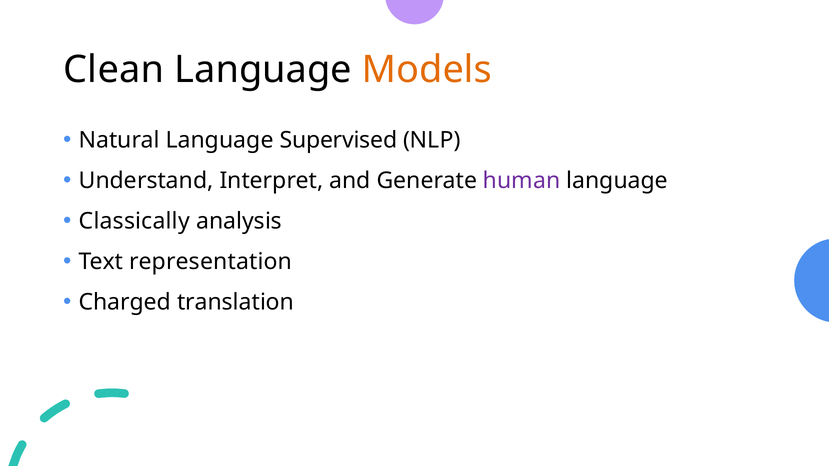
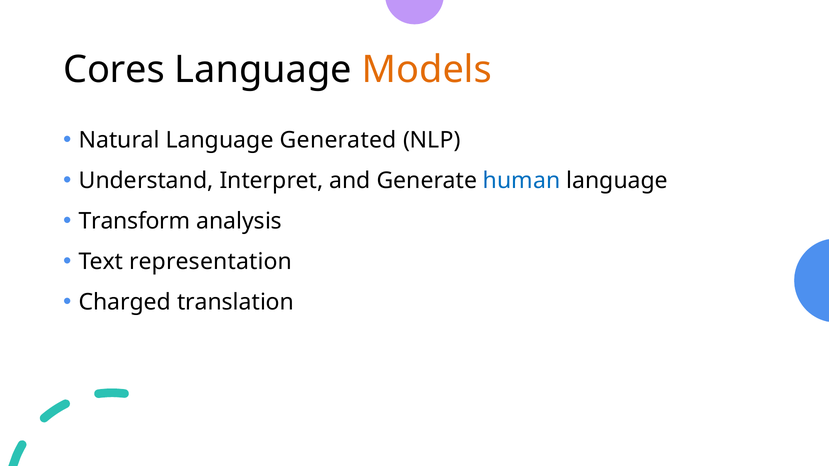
Clean: Clean -> Cores
Supervised: Supervised -> Generated
human colour: purple -> blue
Classically: Classically -> Transform
